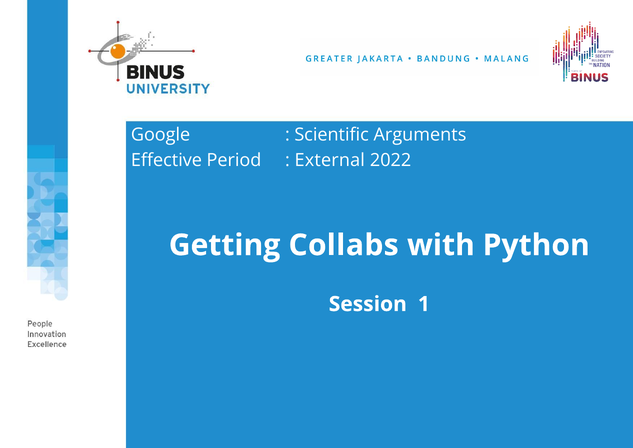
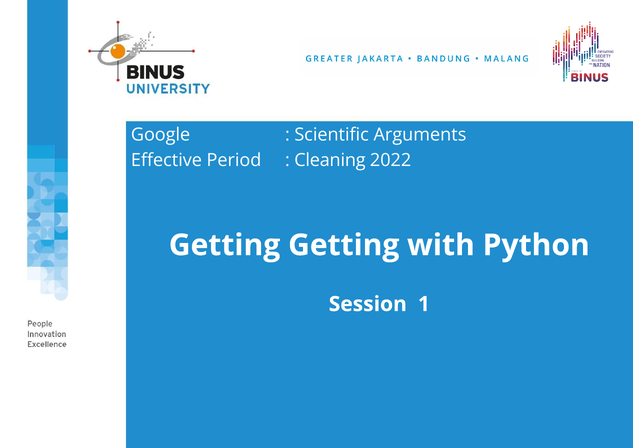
External: External -> Cleaning
Getting Collabs: Collabs -> Getting
